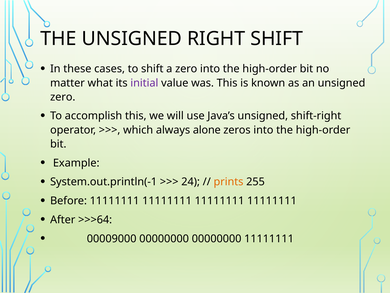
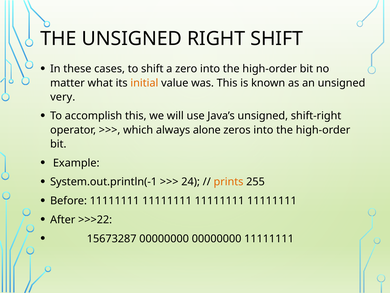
initial colour: purple -> orange
zero at (63, 97): zero -> very
>>>64: >>>64 -> >>>22
00009000: 00009000 -> 15673287
